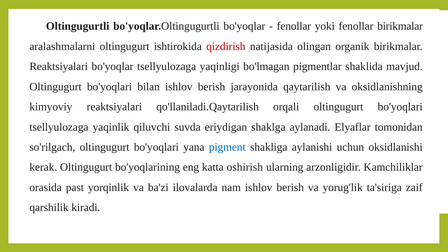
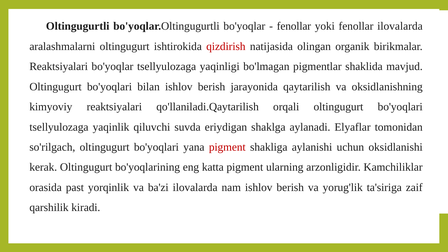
fenollar birikmalar: birikmalar -> ilovalarda
pigment at (227, 147) colour: blue -> red
katta oshirish: oshirish -> pigment
